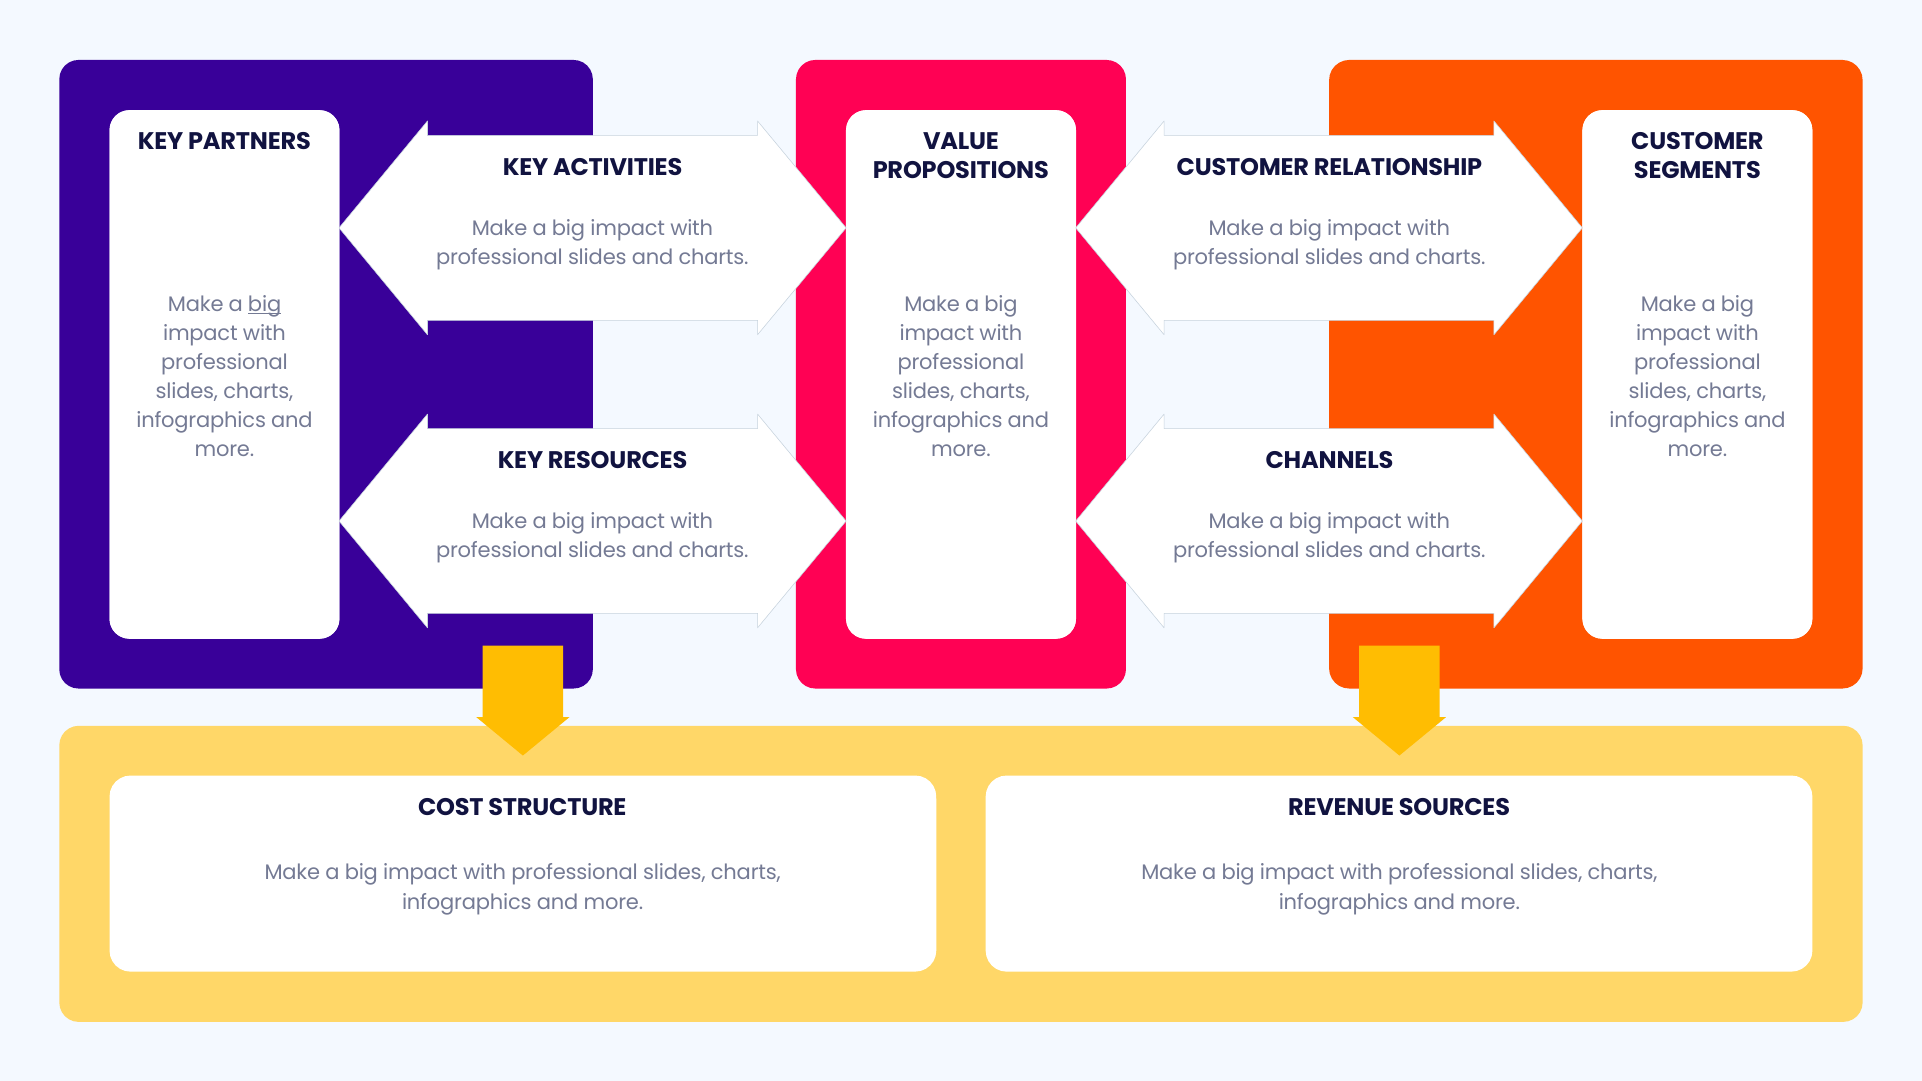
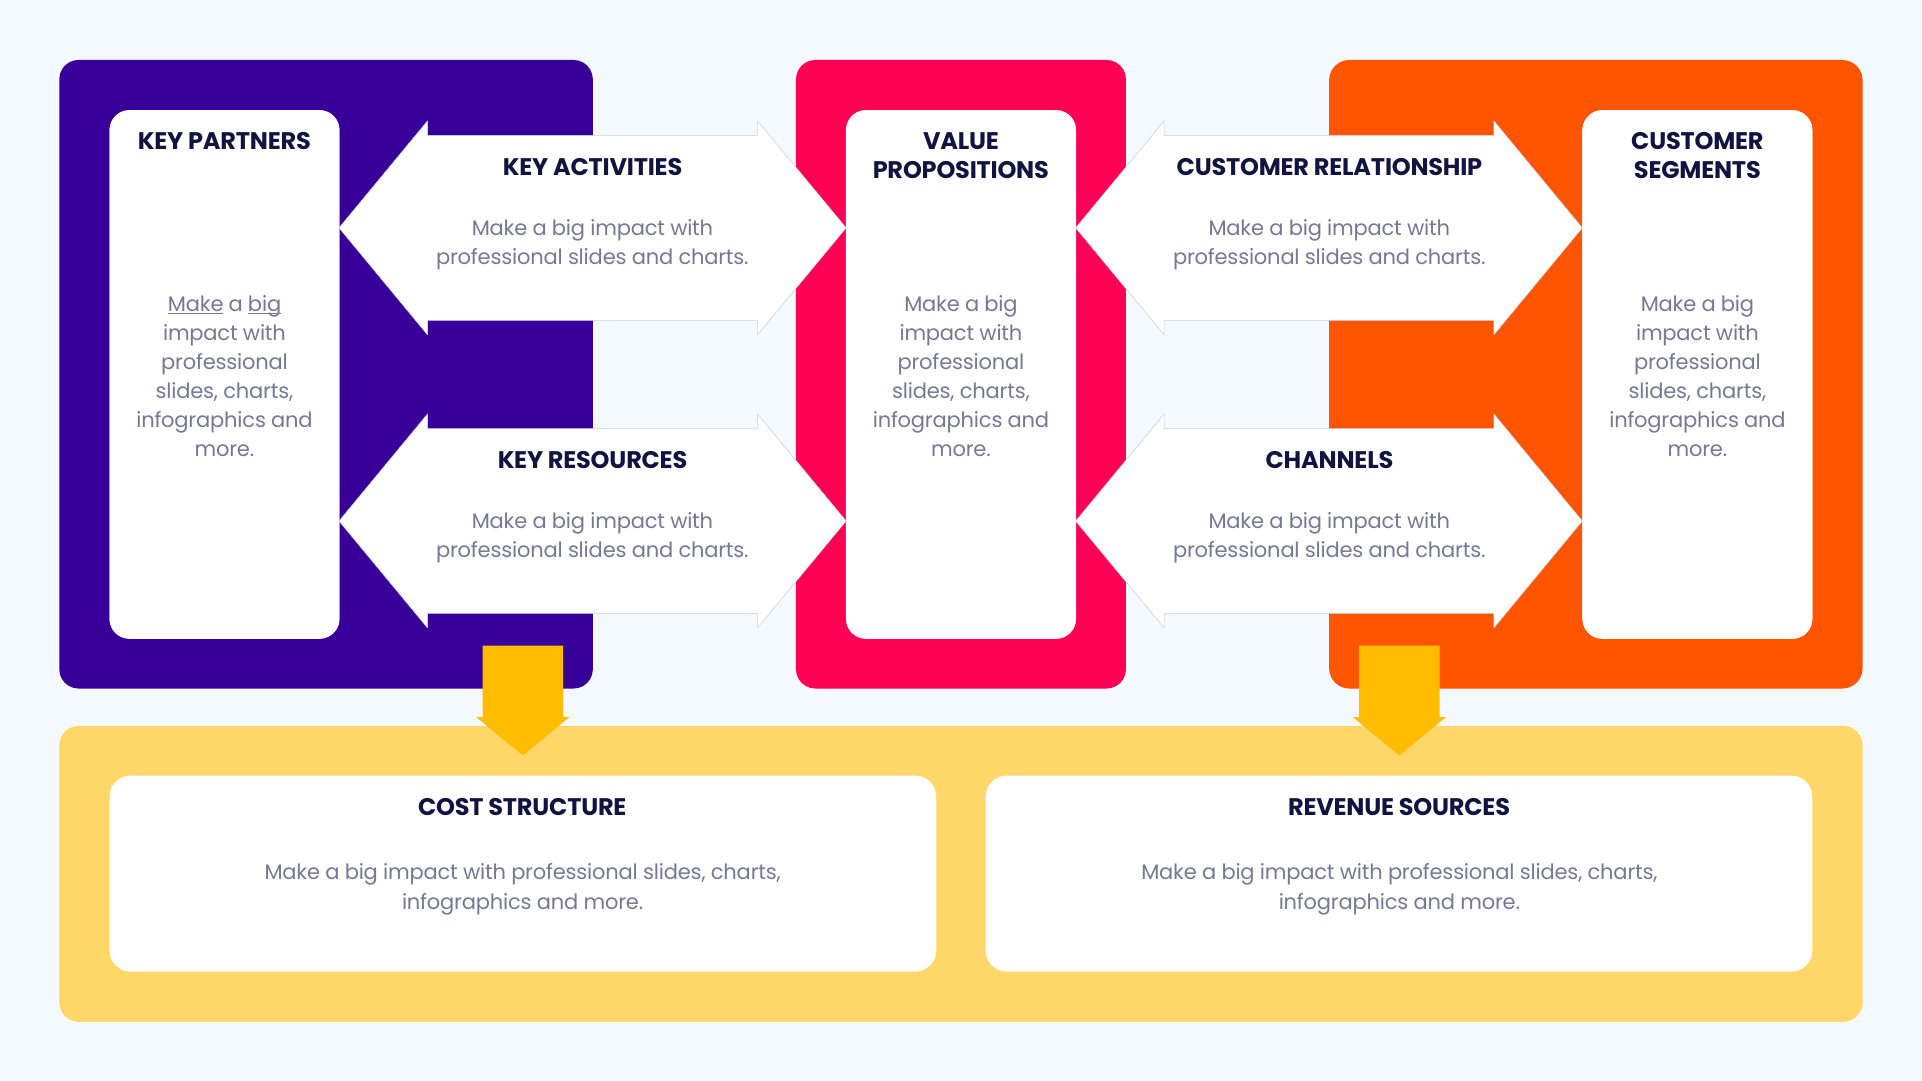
Make at (196, 305) underline: none -> present
